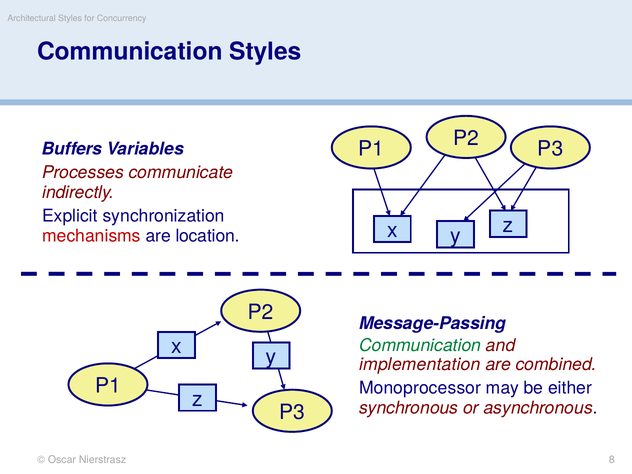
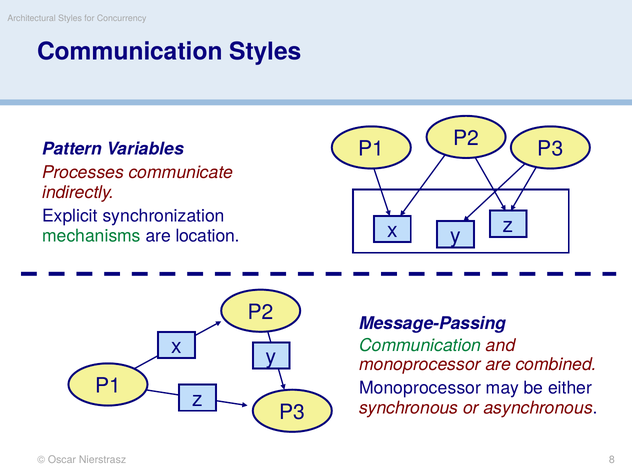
Buffers: Buffers -> Pattern
mechanisms colour: red -> green
implementation at (420, 365): implementation -> monoprocessor
